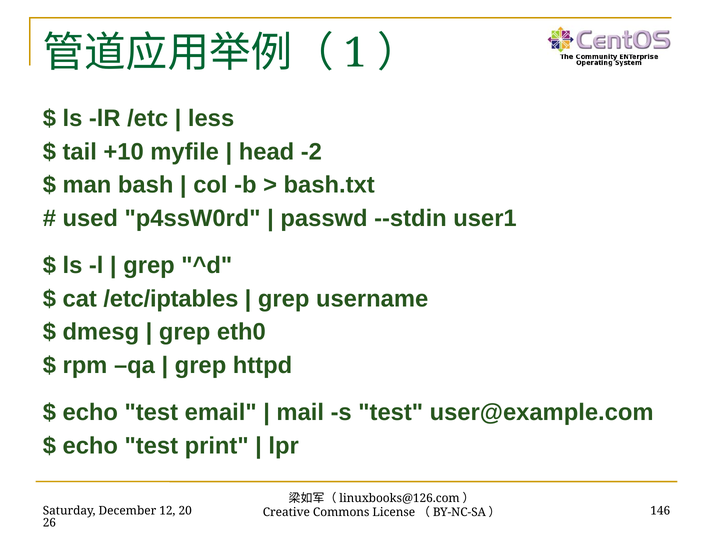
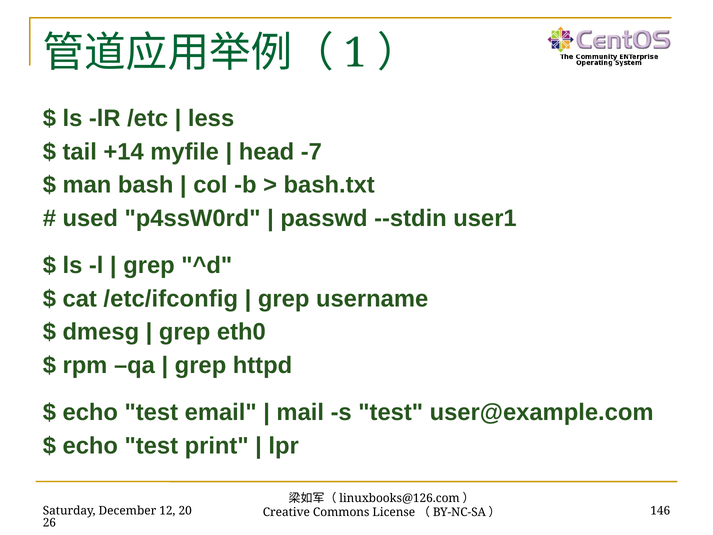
+10: +10 -> +14
-2: -2 -> -7
/etc/iptables: /etc/iptables -> /etc/ifconfig
